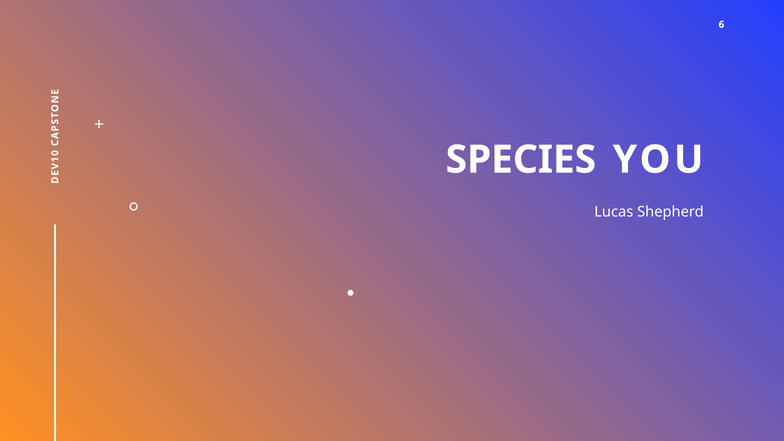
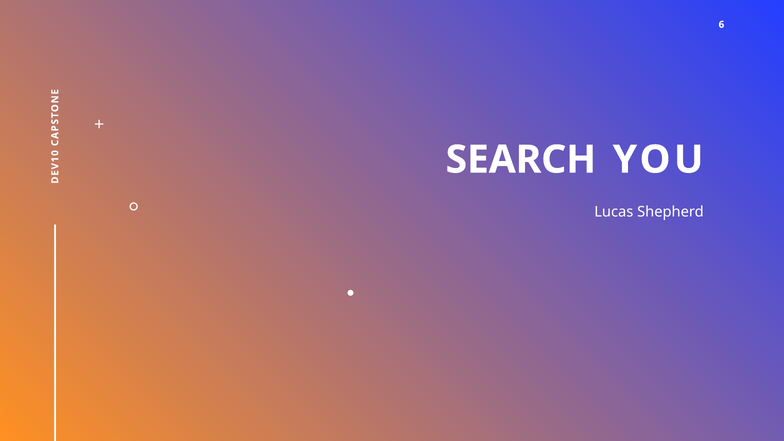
SPECIES: SPECIES -> SEARCH
